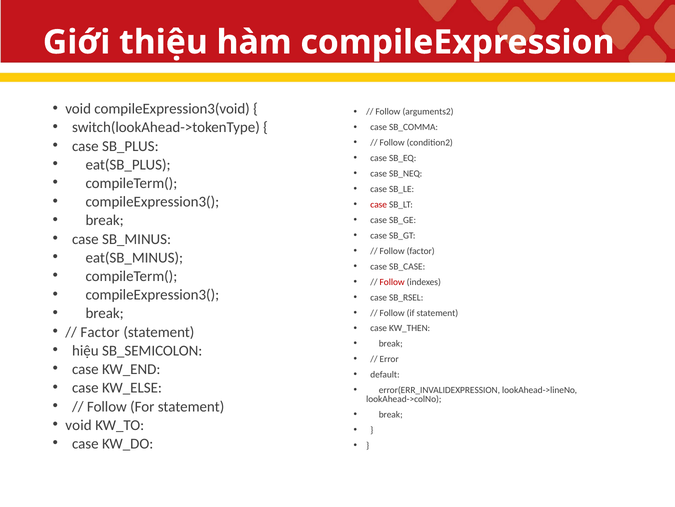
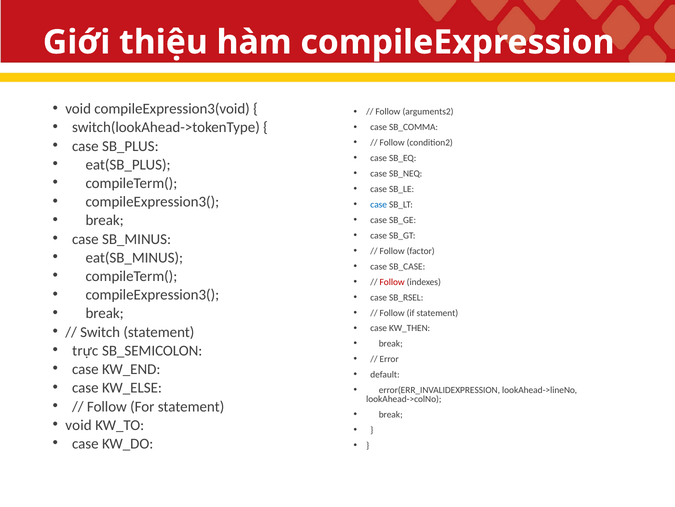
case at (379, 204) colour: red -> blue
Factor at (100, 332): Factor -> Switch
hiệu: hiệu -> trực
